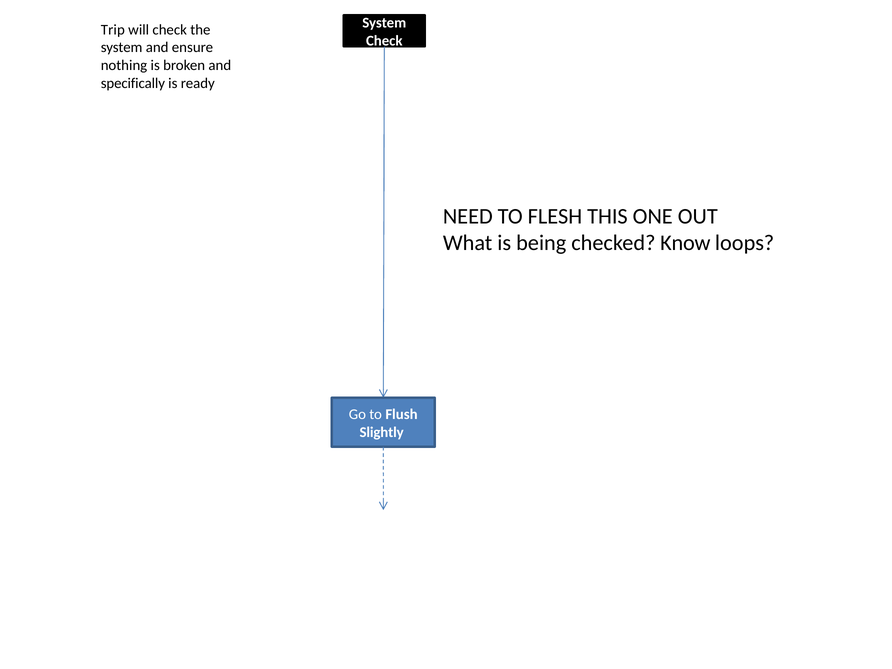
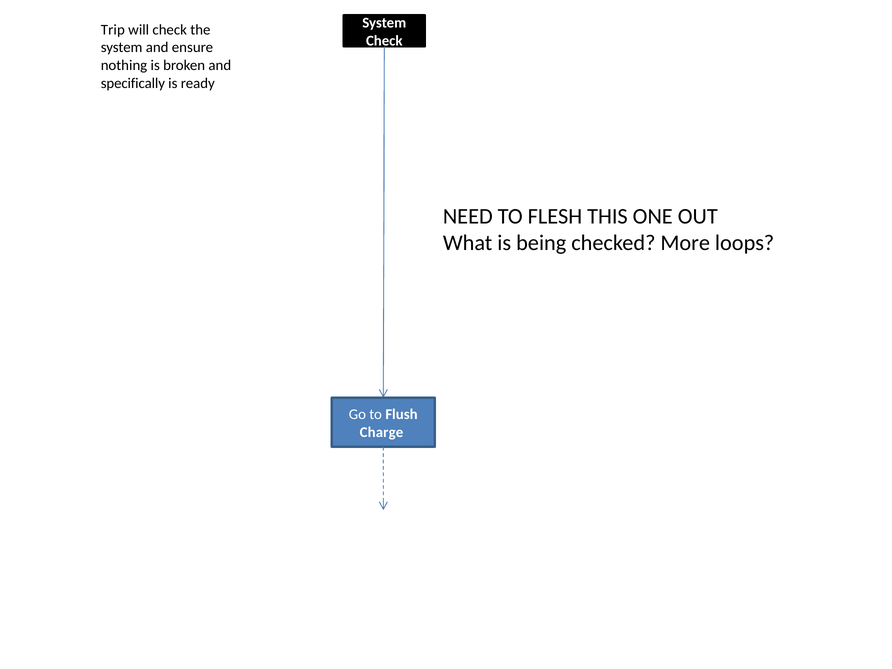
Know: Know -> More
Slightly: Slightly -> Charge
